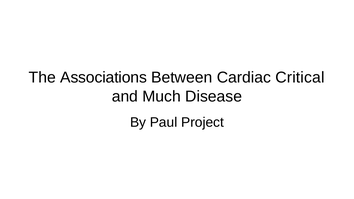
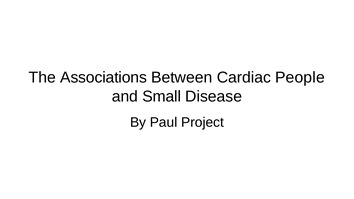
Critical: Critical -> People
Much: Much -> Small
